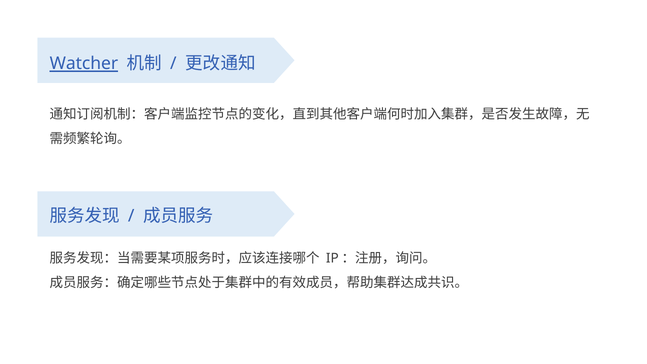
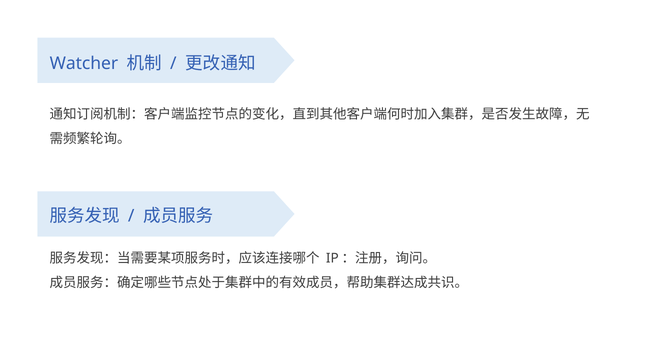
Watcher underline: present -> none
